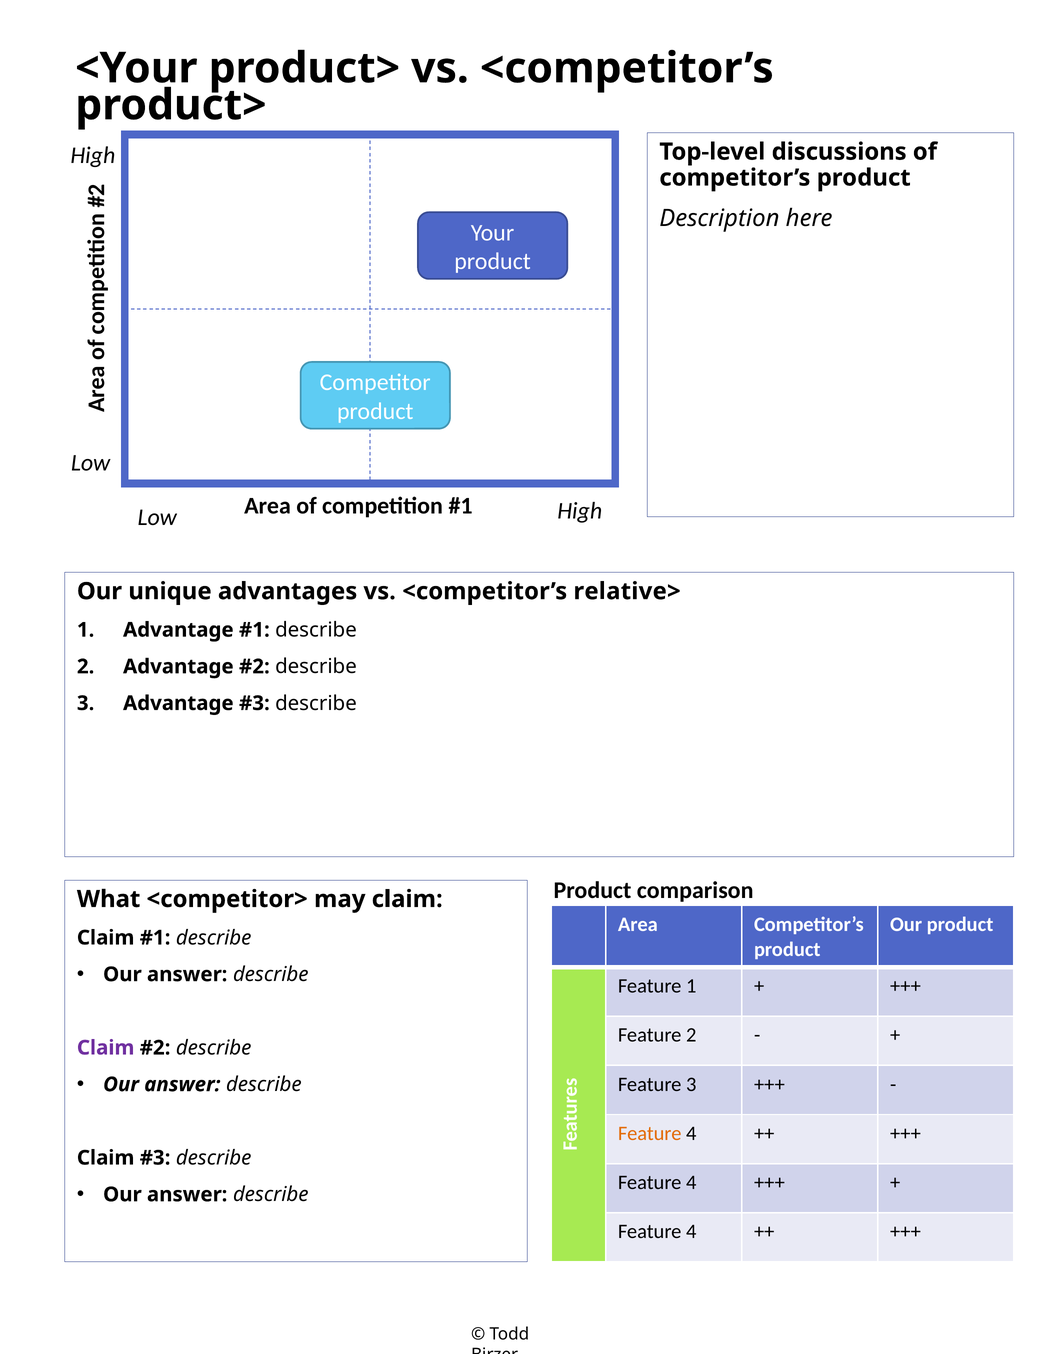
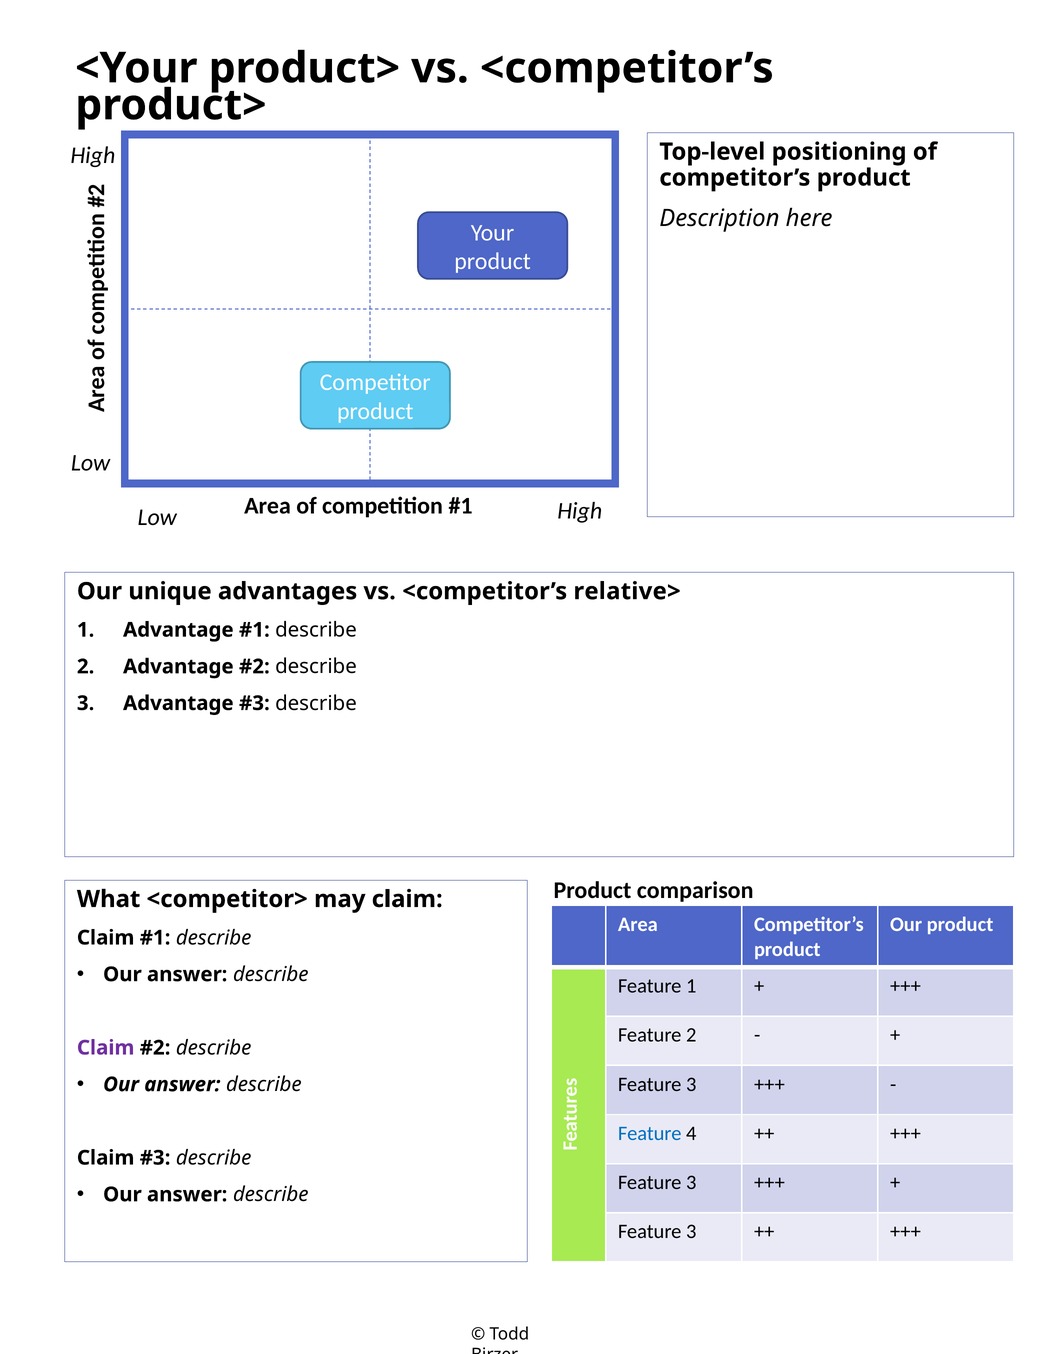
discussions: discussions -> positioning
Feature at (650, 1133) colour: orange -> blue
4 at (691, 1182): 4 -> 3
4 at (691, 1231): 4 -> 3
